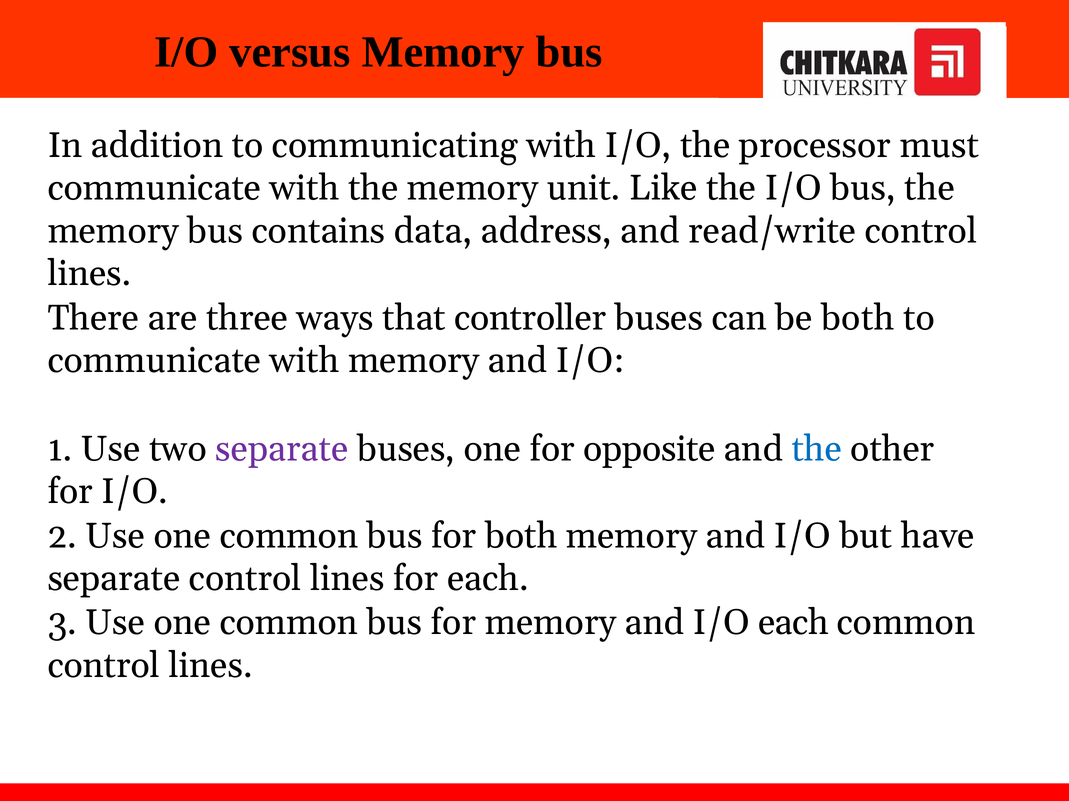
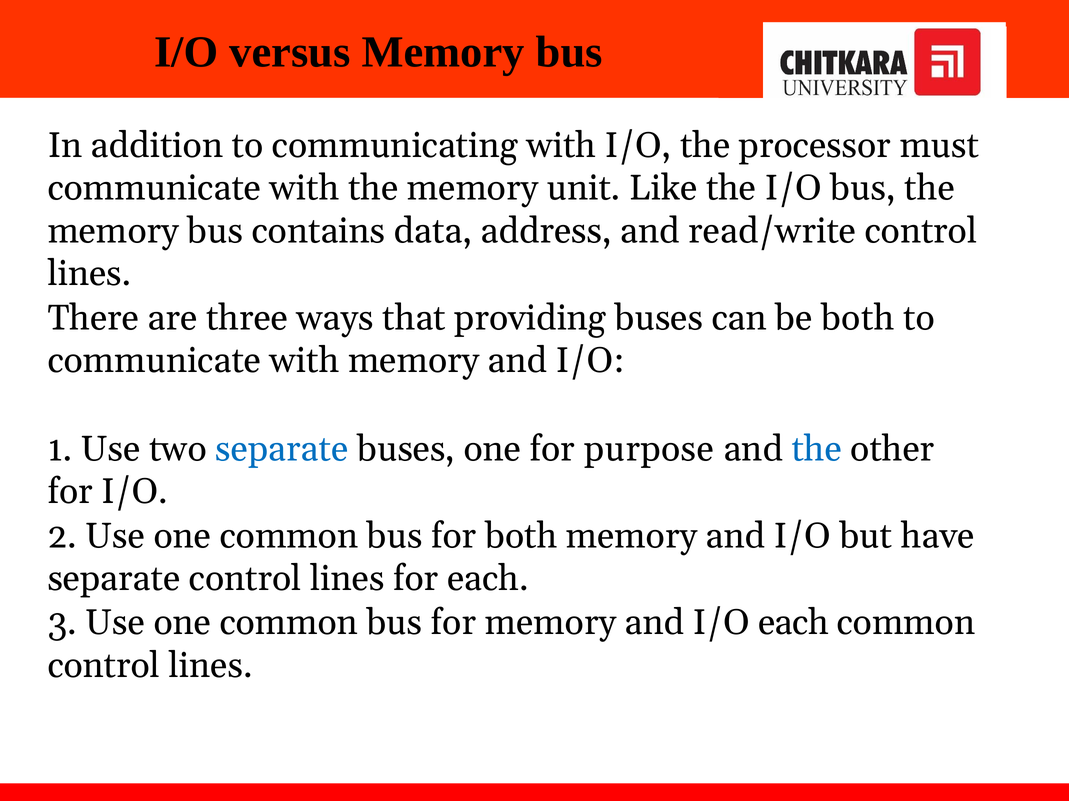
controller: controller -> providing
separate at (282, 449) colour: purple -> blue
opposite: opposite -> purpose
